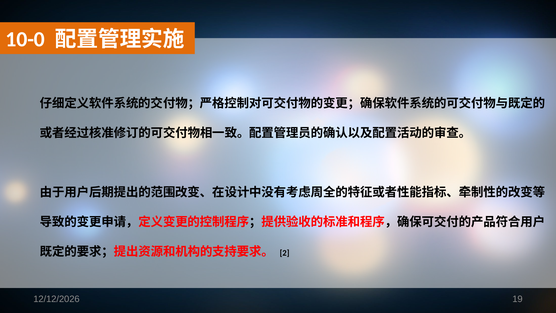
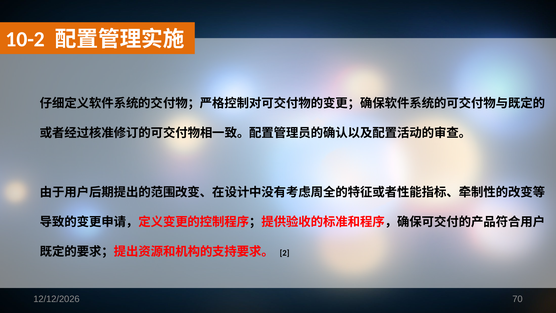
10-0: 10-0 -> 10-2
19: 19 -> 70
